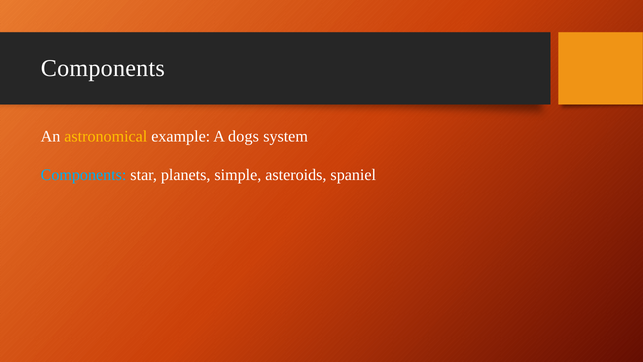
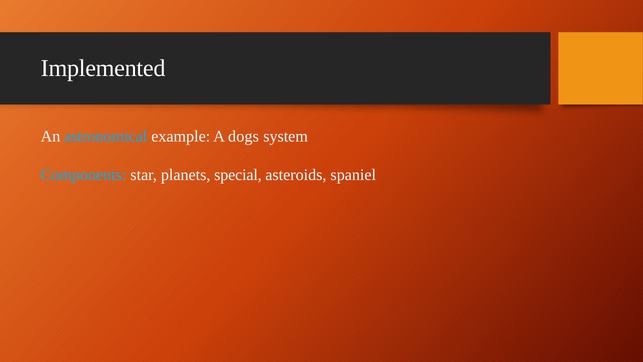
Components at (103, 68): Components -> Implemented
astronomical colour: yellow -> light blue
simple: simple -> special
